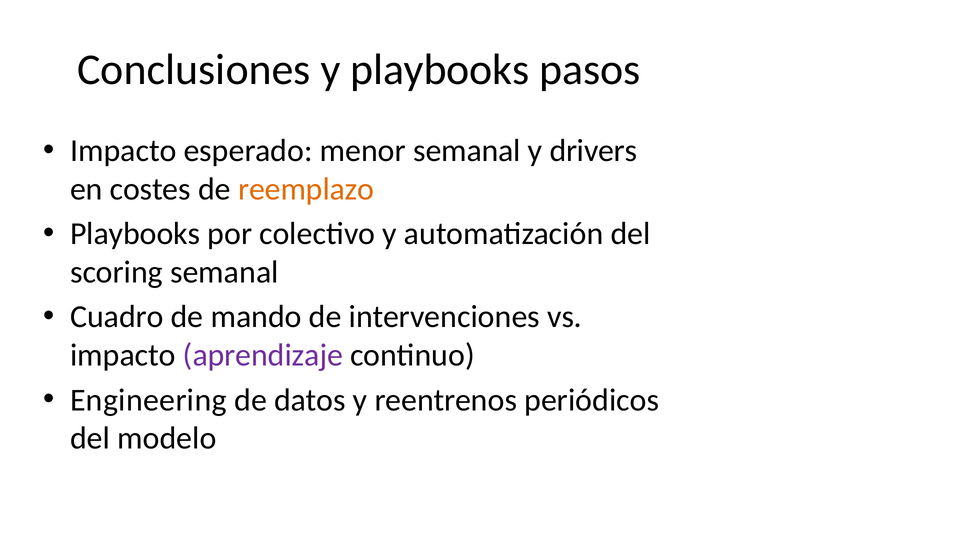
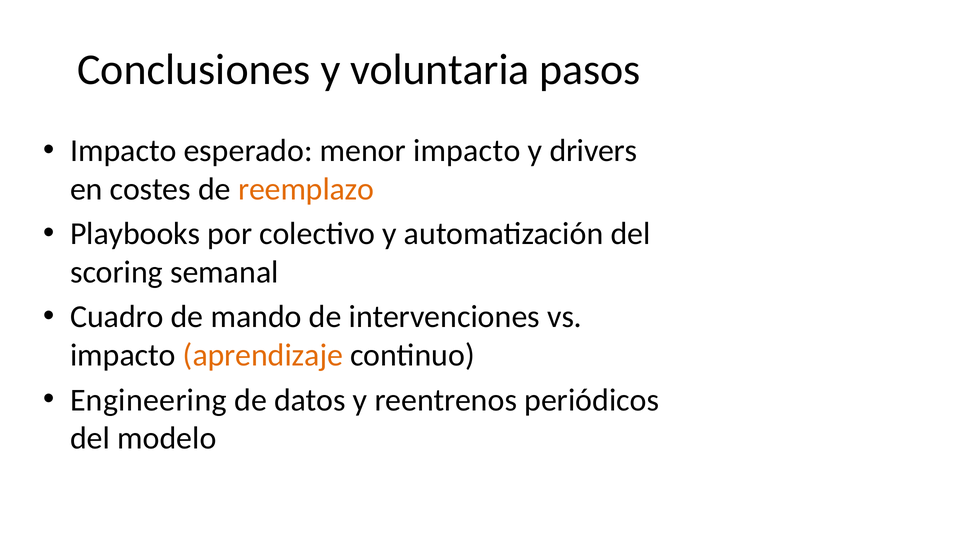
y playbooks: playbooks -> voluntaria
menor semanal: semanal -> impacto
aprendizaje colour: purple -> orange
